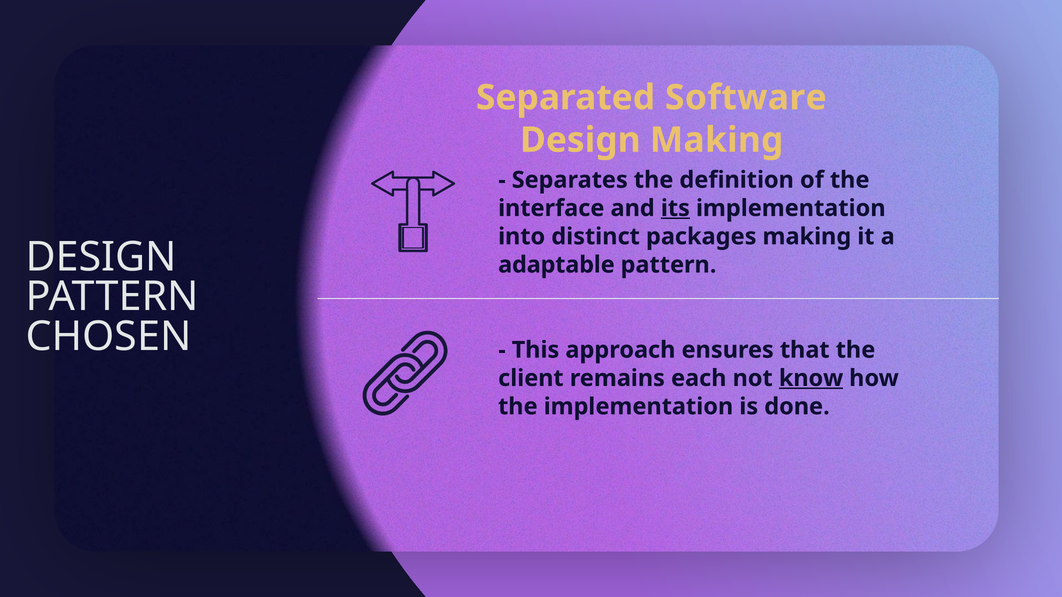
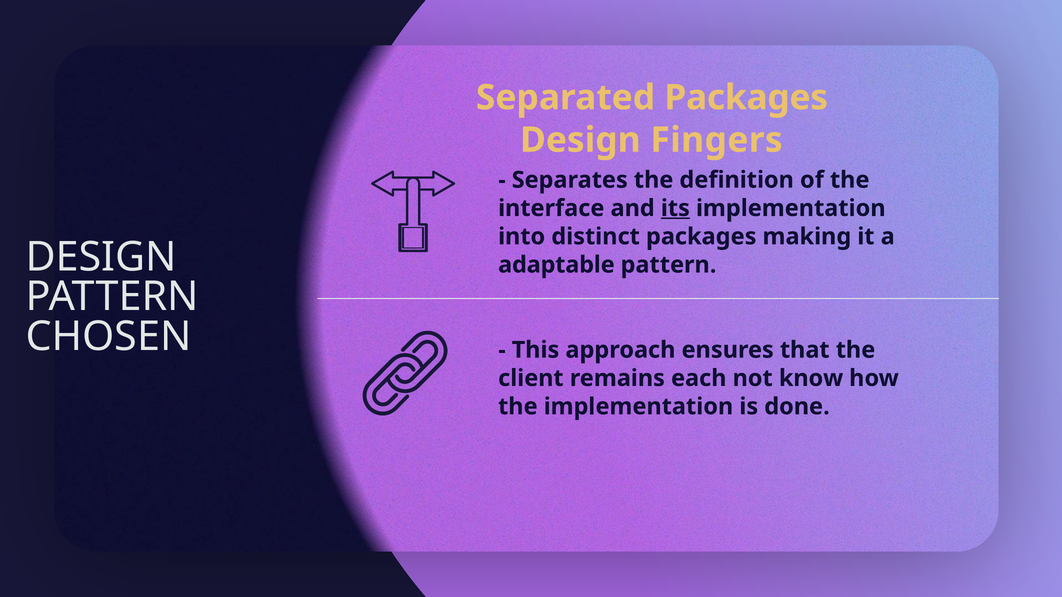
Separated Software: Software -> Packages
Design Making: Making -> Fingers
know underline: present -> none
